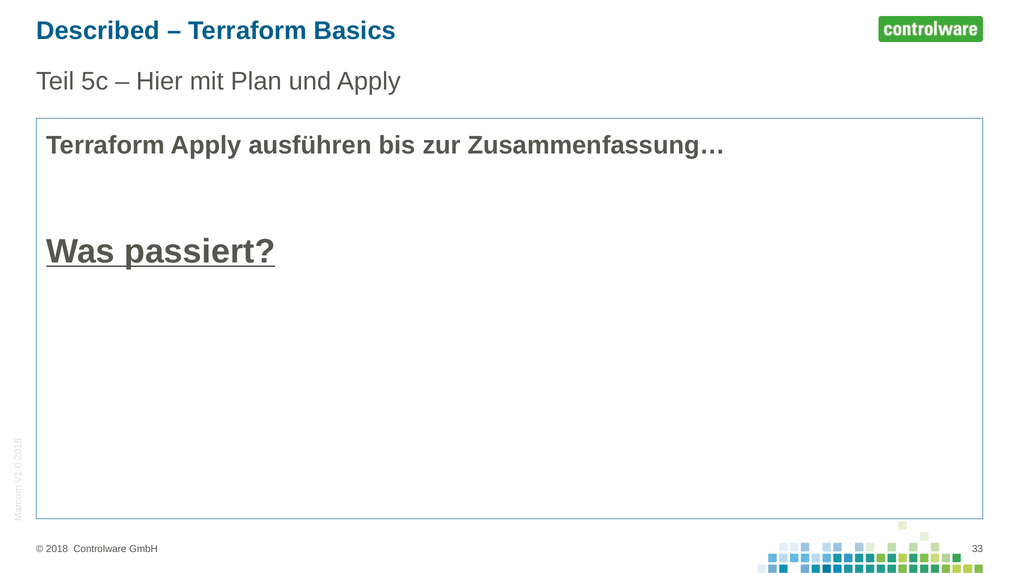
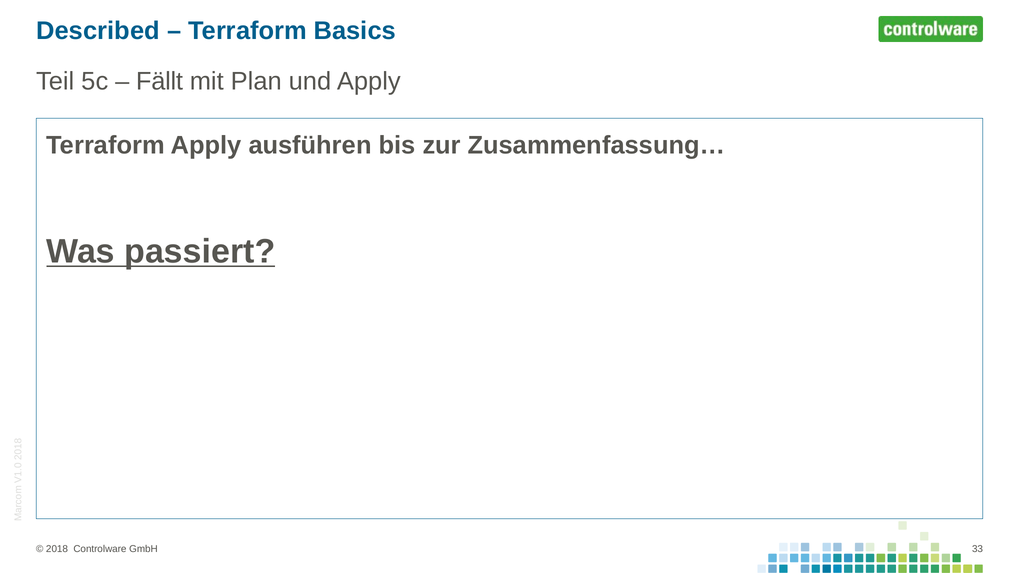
Hier: Hier -> Fällt
